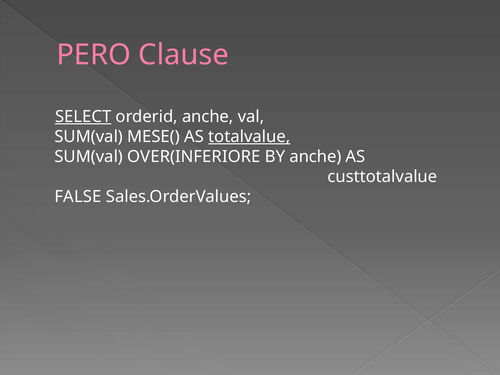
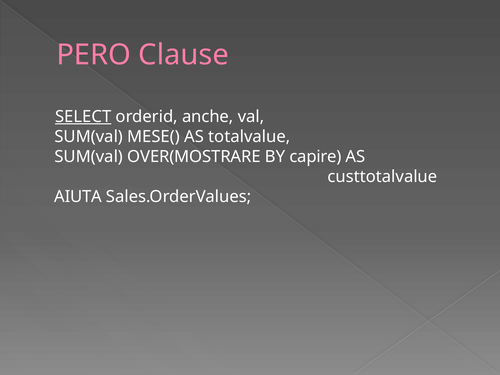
totalvalue underline: present -> none
OVER(INFERIORE: OVER(INFERIORE -> OVER(MOSTRARE
BY anche: anche -> capire
FALSE: FALSE -> AIUTA
